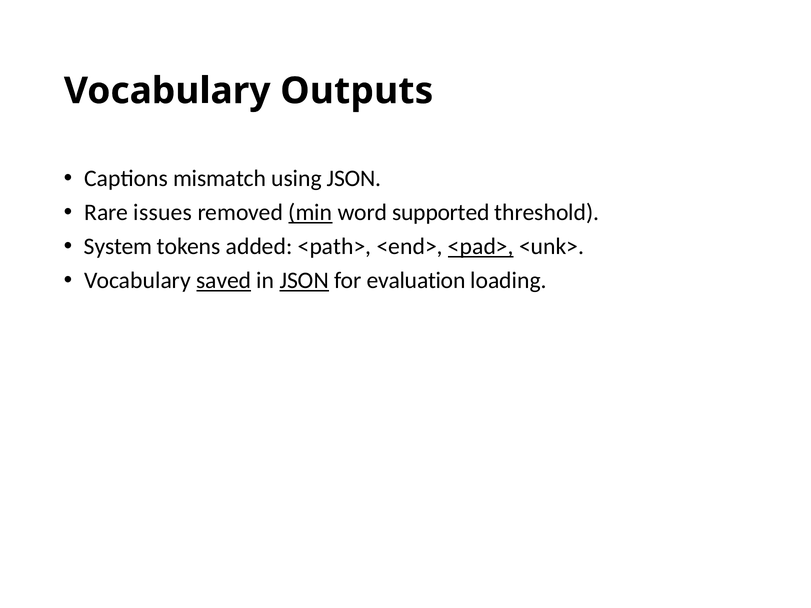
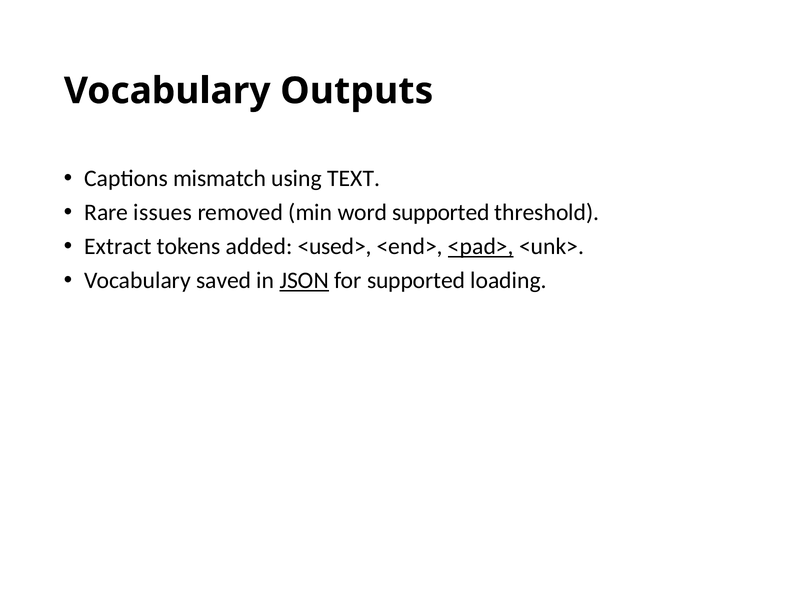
using JSON: JSON -> TEXT
min underline: present -> none
System: System -> Extract
<path>: <path> -> <used>
saved underline: present -> none
for evaluation: evaluation -> supported
